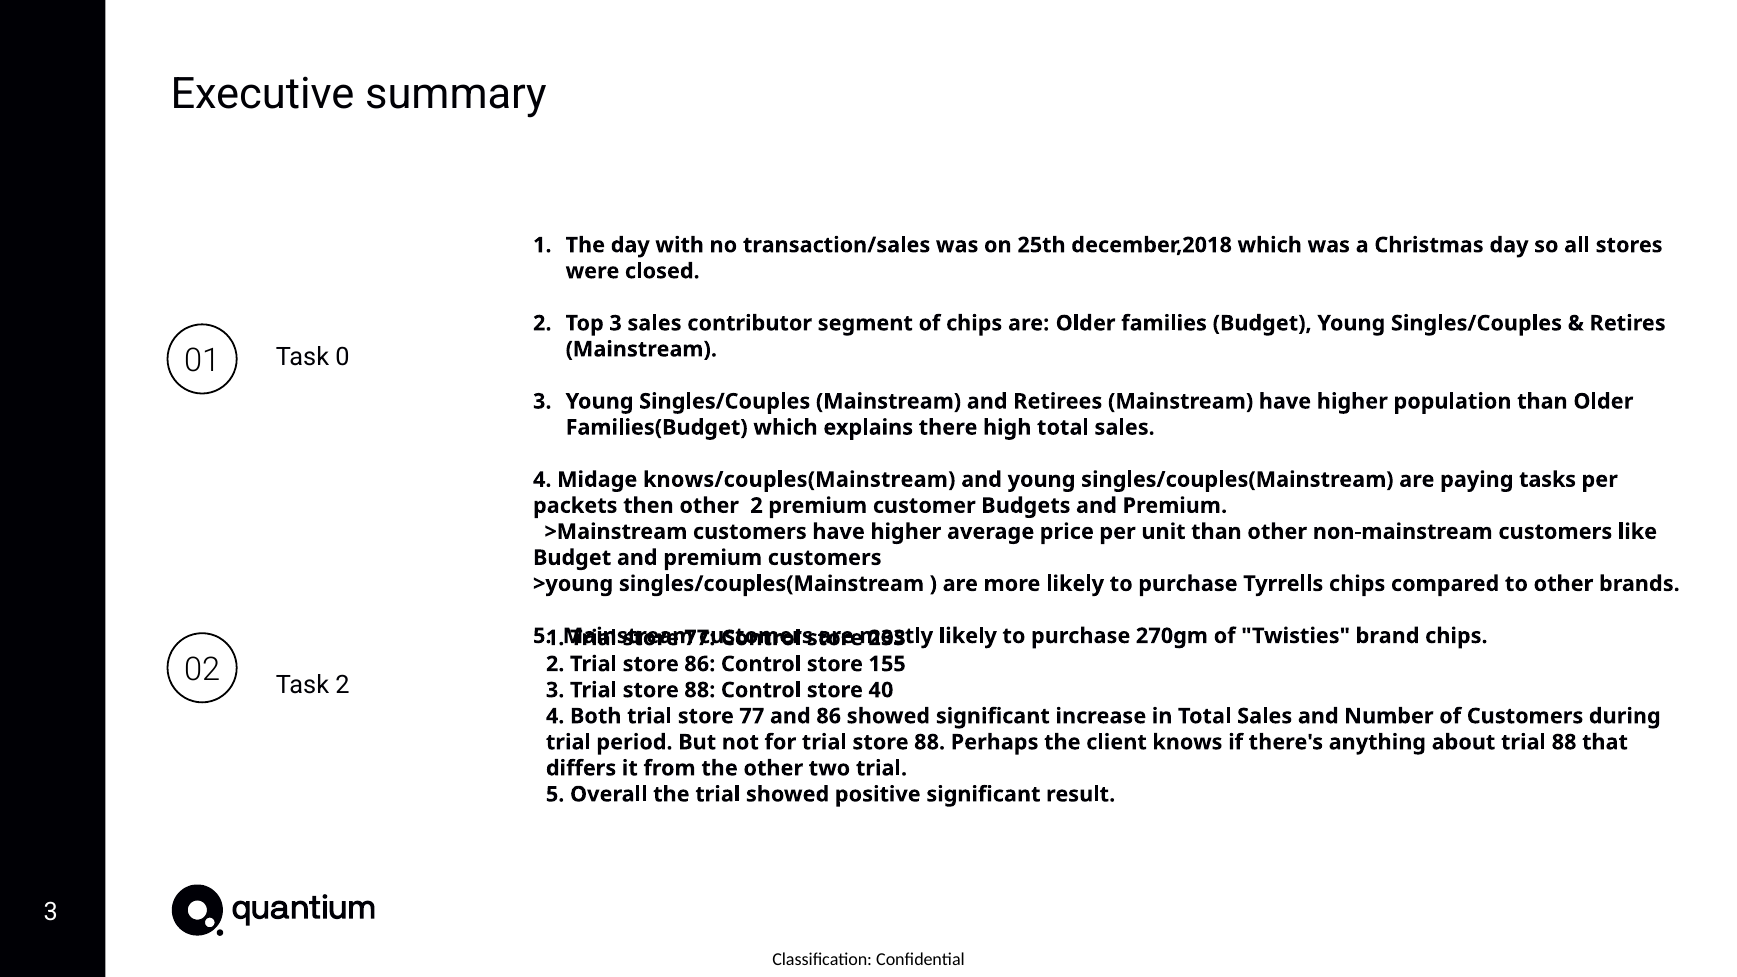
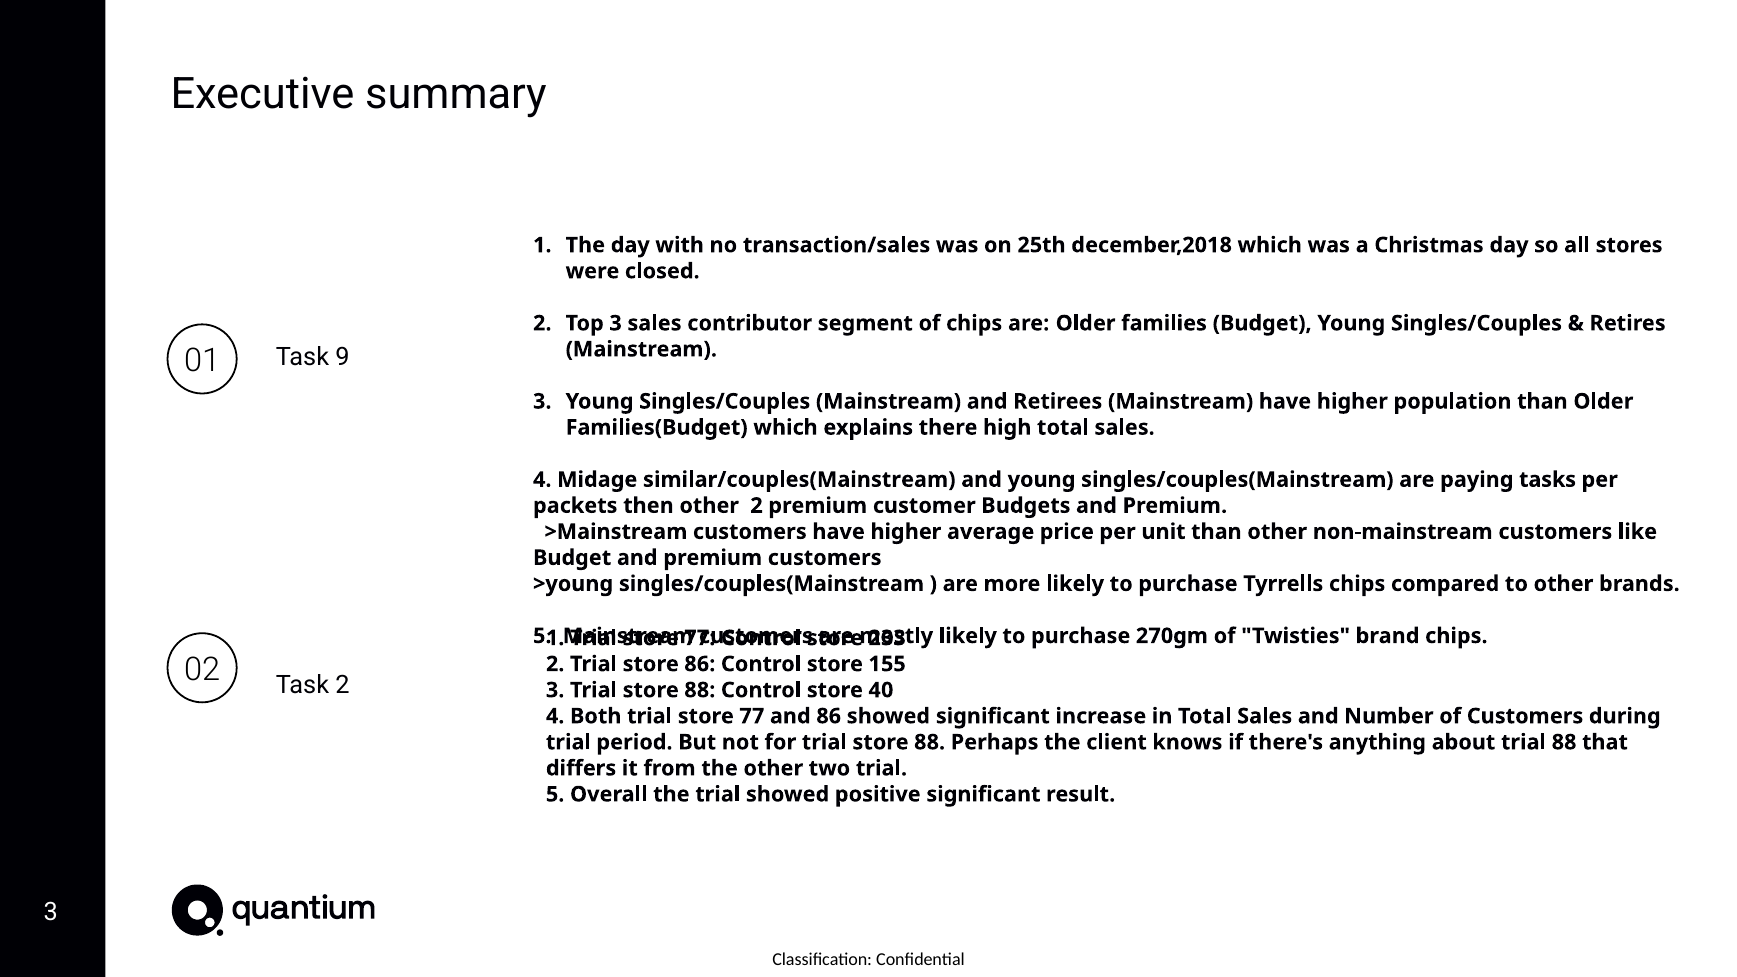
0: 0 -> 9
knows/couples(Mainstream: knows/couples(Mainstream -> similar/couples(Mainstream
